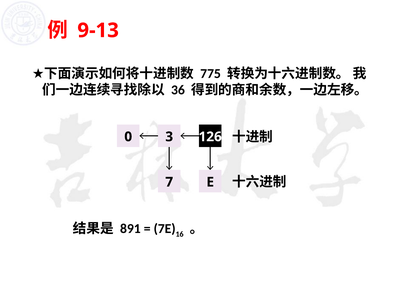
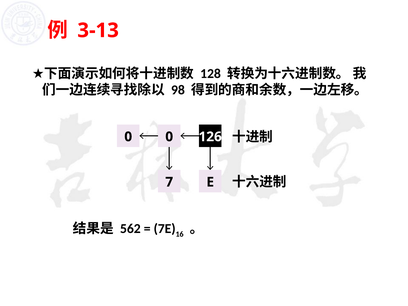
9-13: 9-13 -> 3-13
775: 775 -> 128
36: 36 -> 98
0 3: 3 -> 0
891: 891 -> 562
